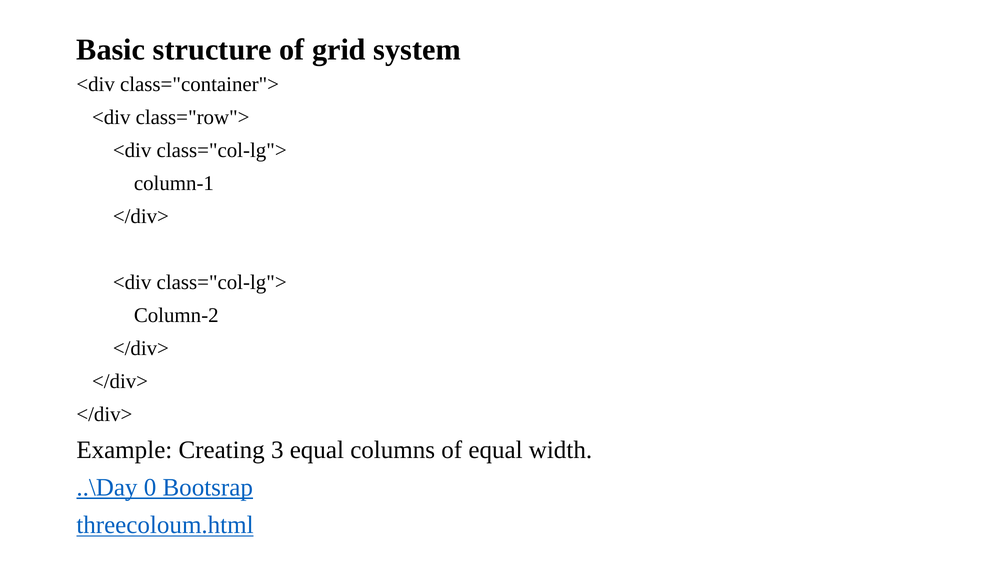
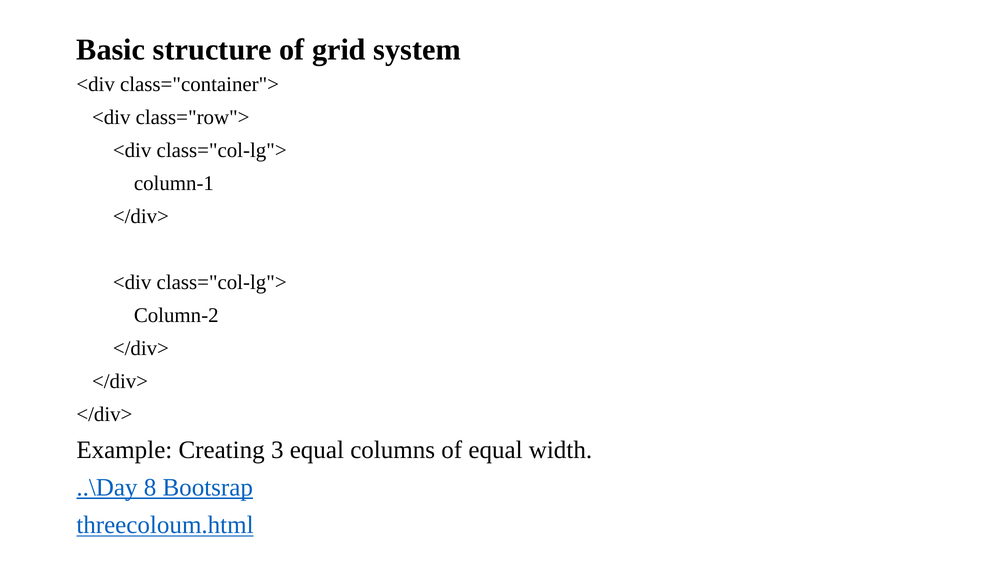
0: 0 -> 8
